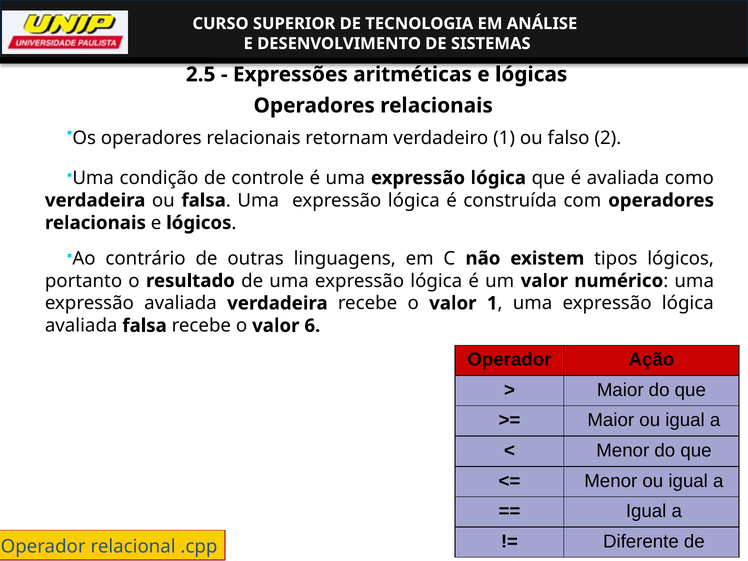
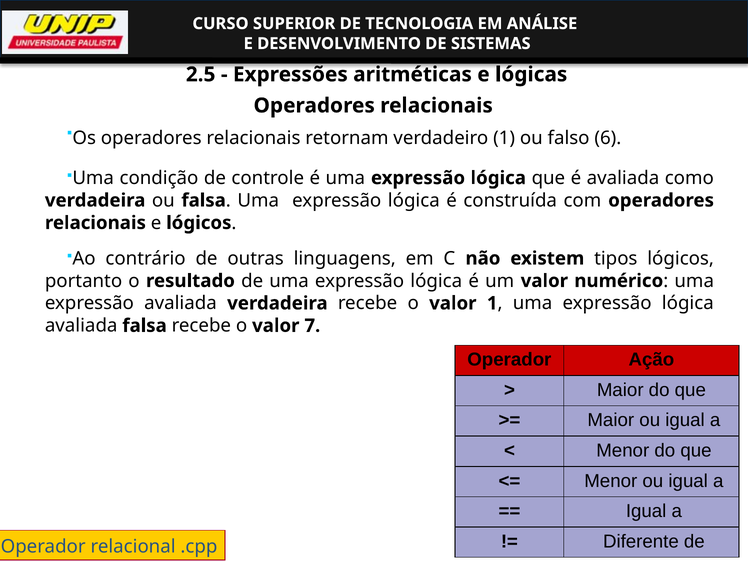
2: 2 -> 6
6: 6 -> 7
